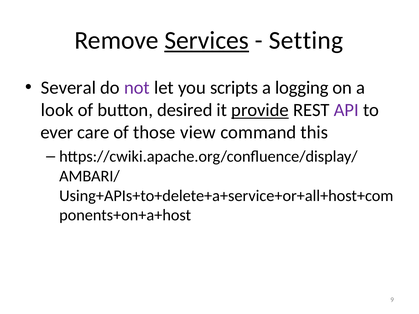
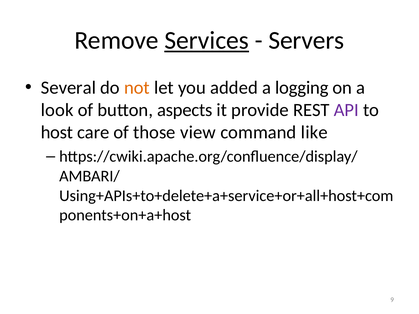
Setting: Setting -> Servers
not colour: purple -> orange
scripts: scripts -> added
desired: desired -> aspects
provide underline: present -> none
ever: ever -> host
this: this -> like
